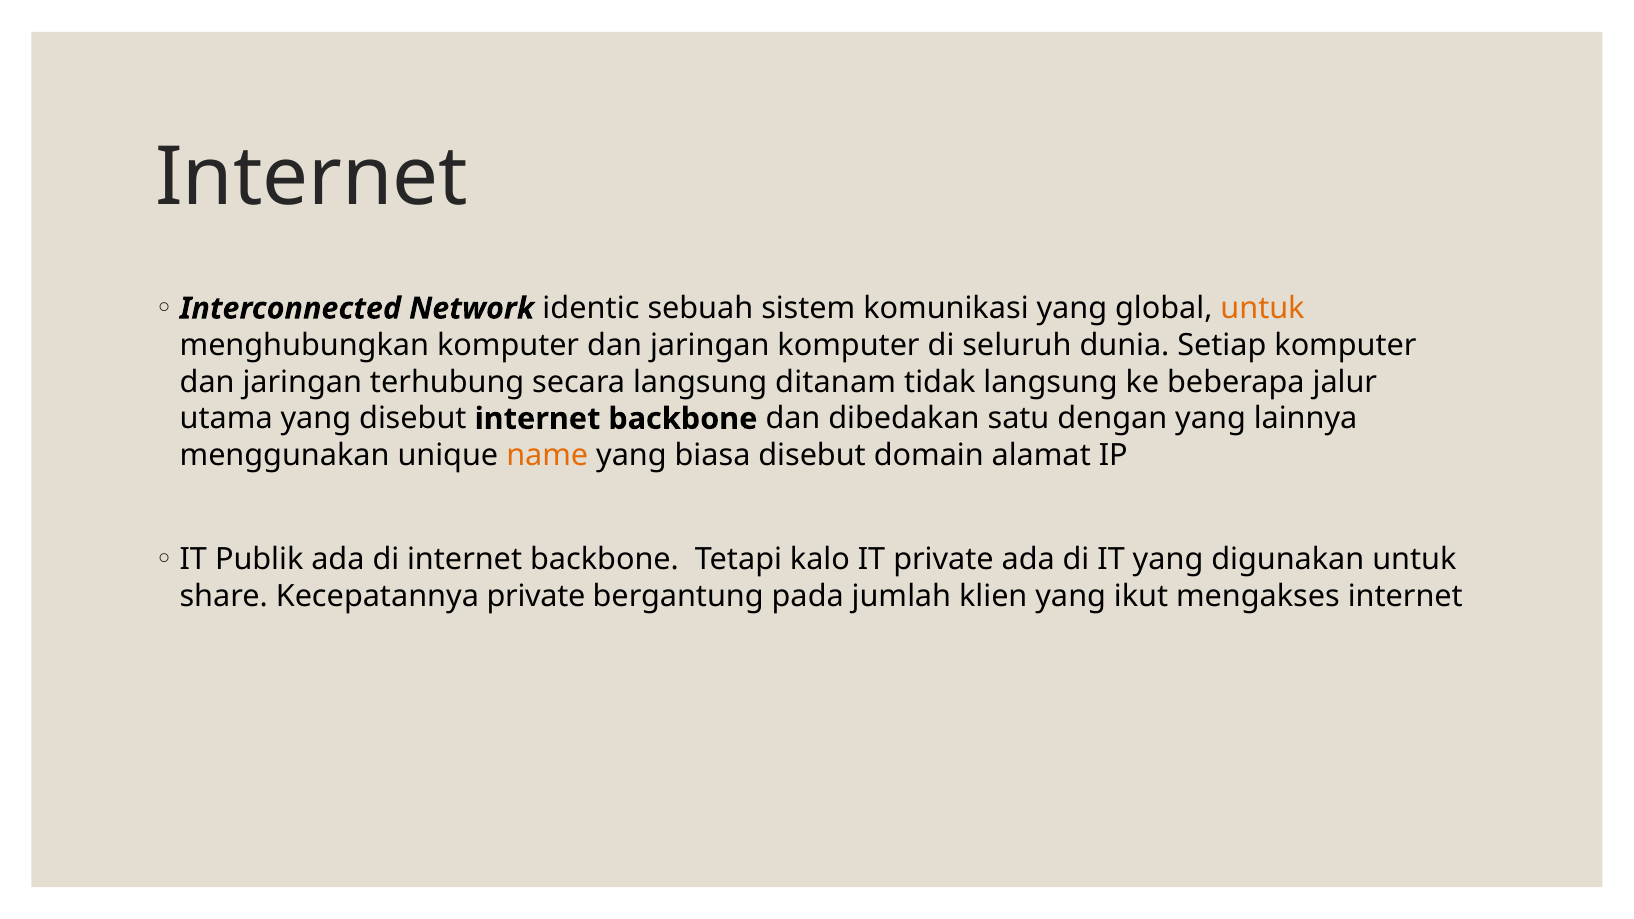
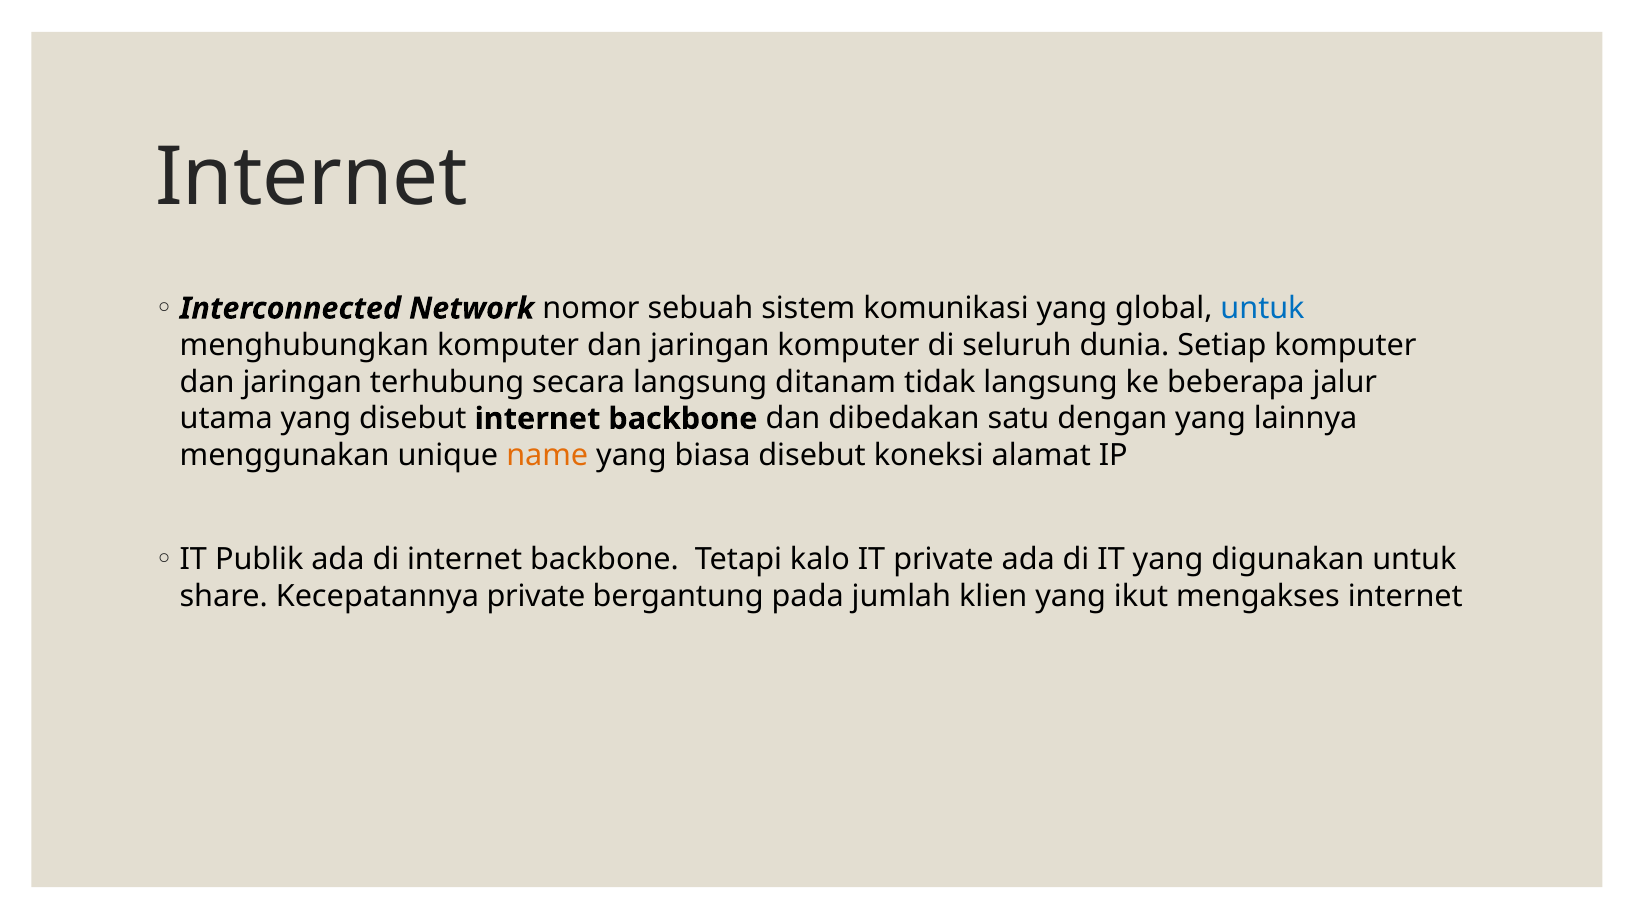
identic: identic -> nomor
untuk at (1263, 309) colour: orange -> blue
domain: domain -> koneksi
